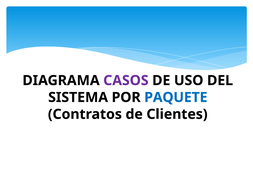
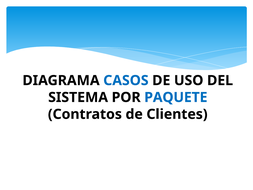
CASOS colour: purple -> blue
